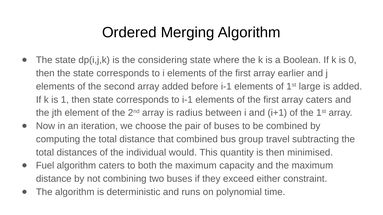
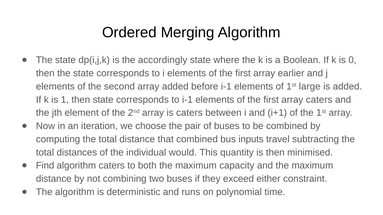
considering: considering -> accordingly
is radius: radius -> caters
group: group -> inputs
Fuel: Fuel -> Find
